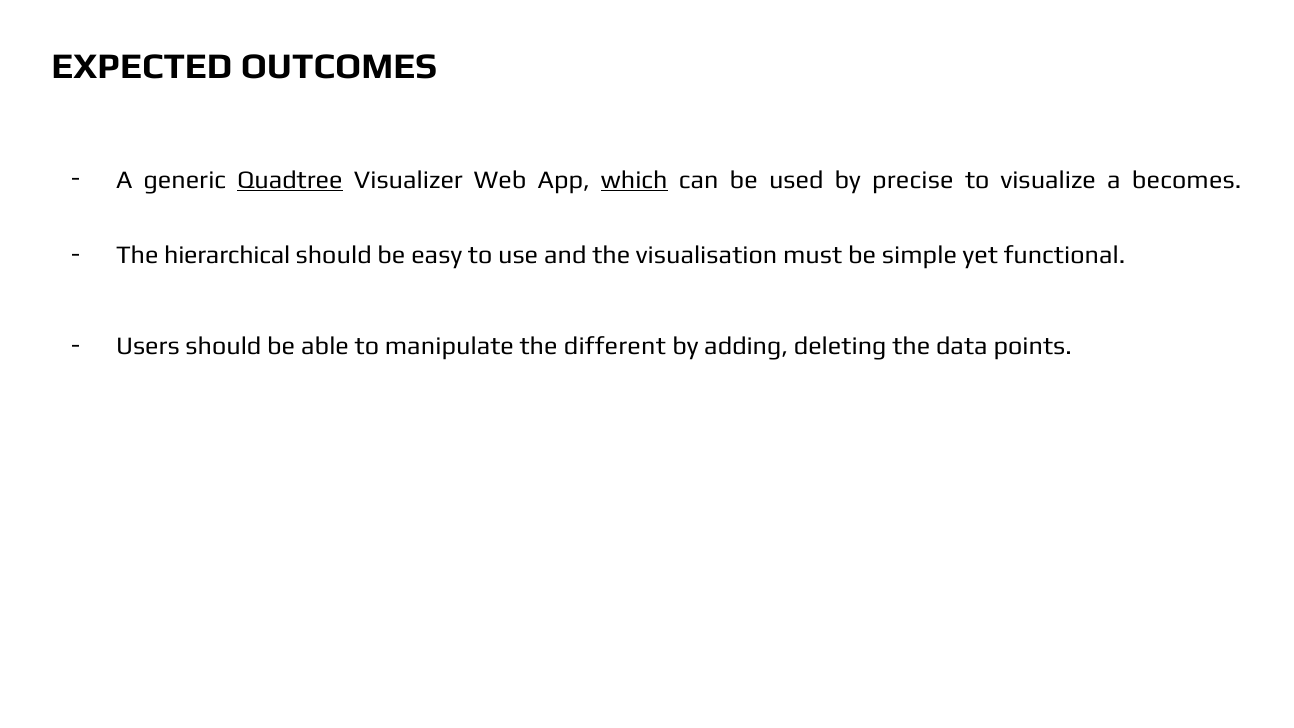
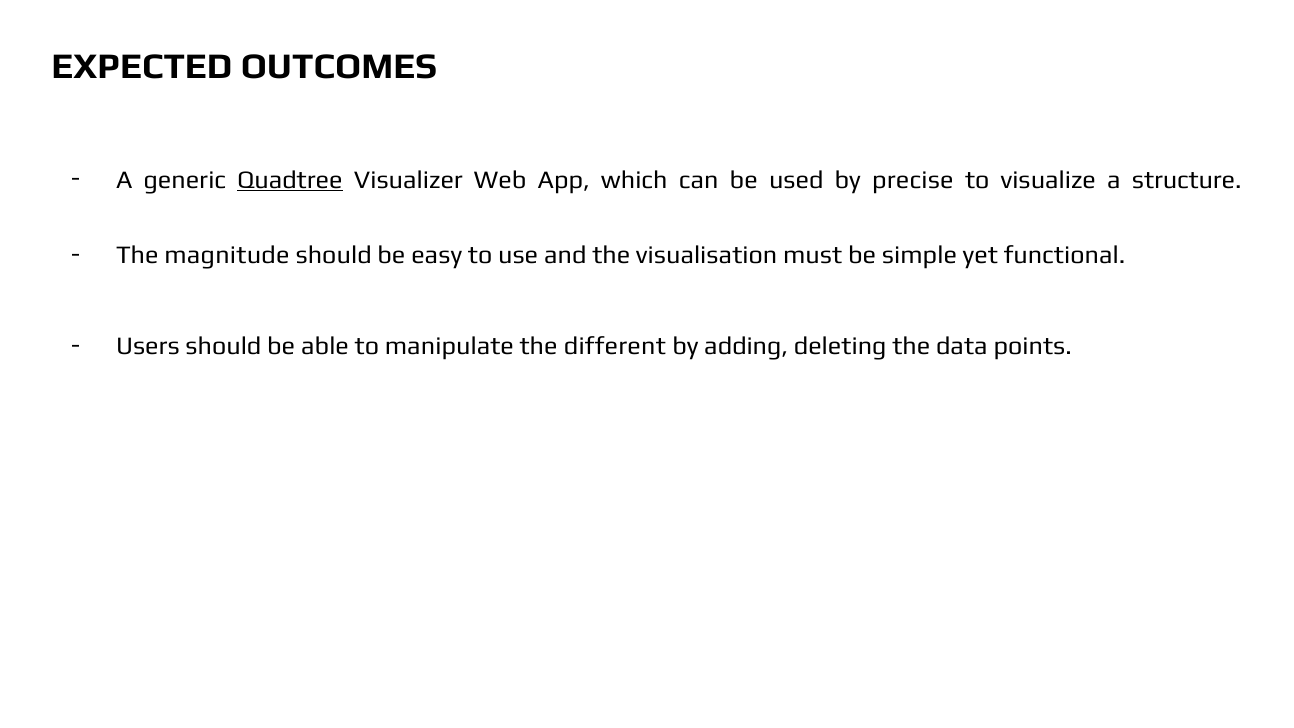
which underline: present -> none
becomes: becomes -> structure
hierarchical: hierarchical -> magnitude
